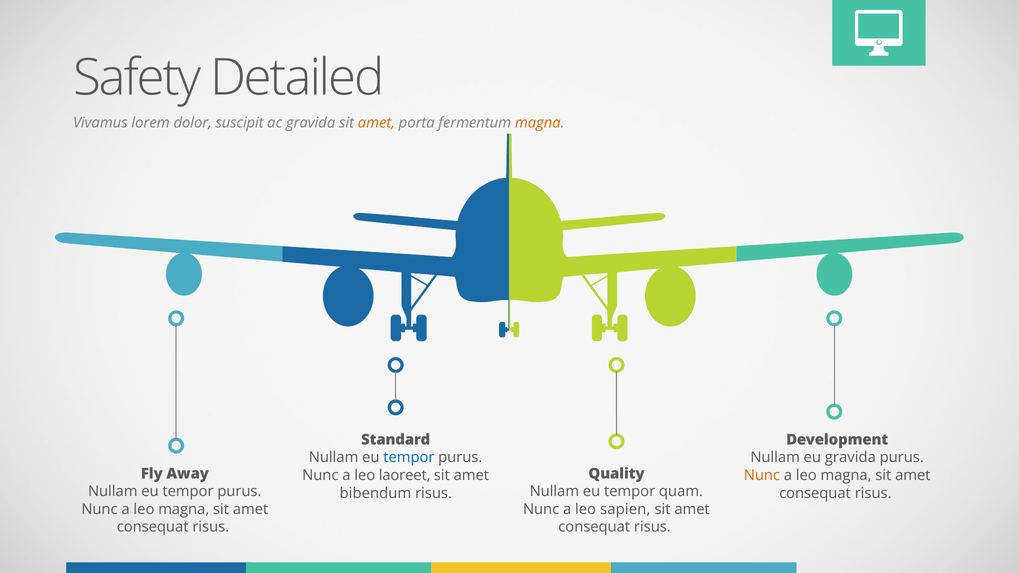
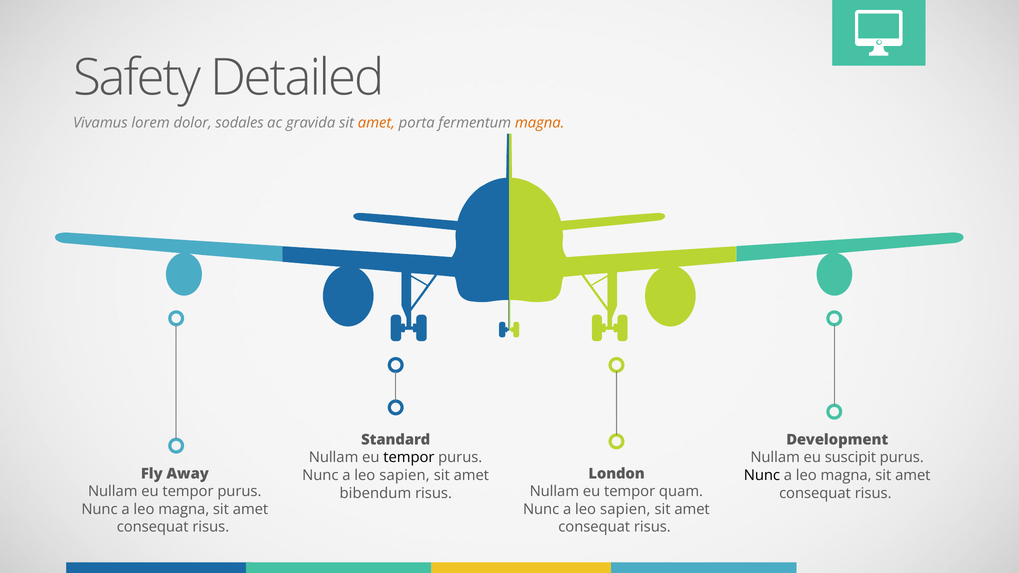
suscipit: suscipit -> sodales
tempor at (409, 458) colour: blue -> black
eu gravida: gravida -> suscipit
Quality: Quality -> London
laoreet at (405, 476): laoreet -> sapien
Nunc at (762, 476) colour: orange -> black
